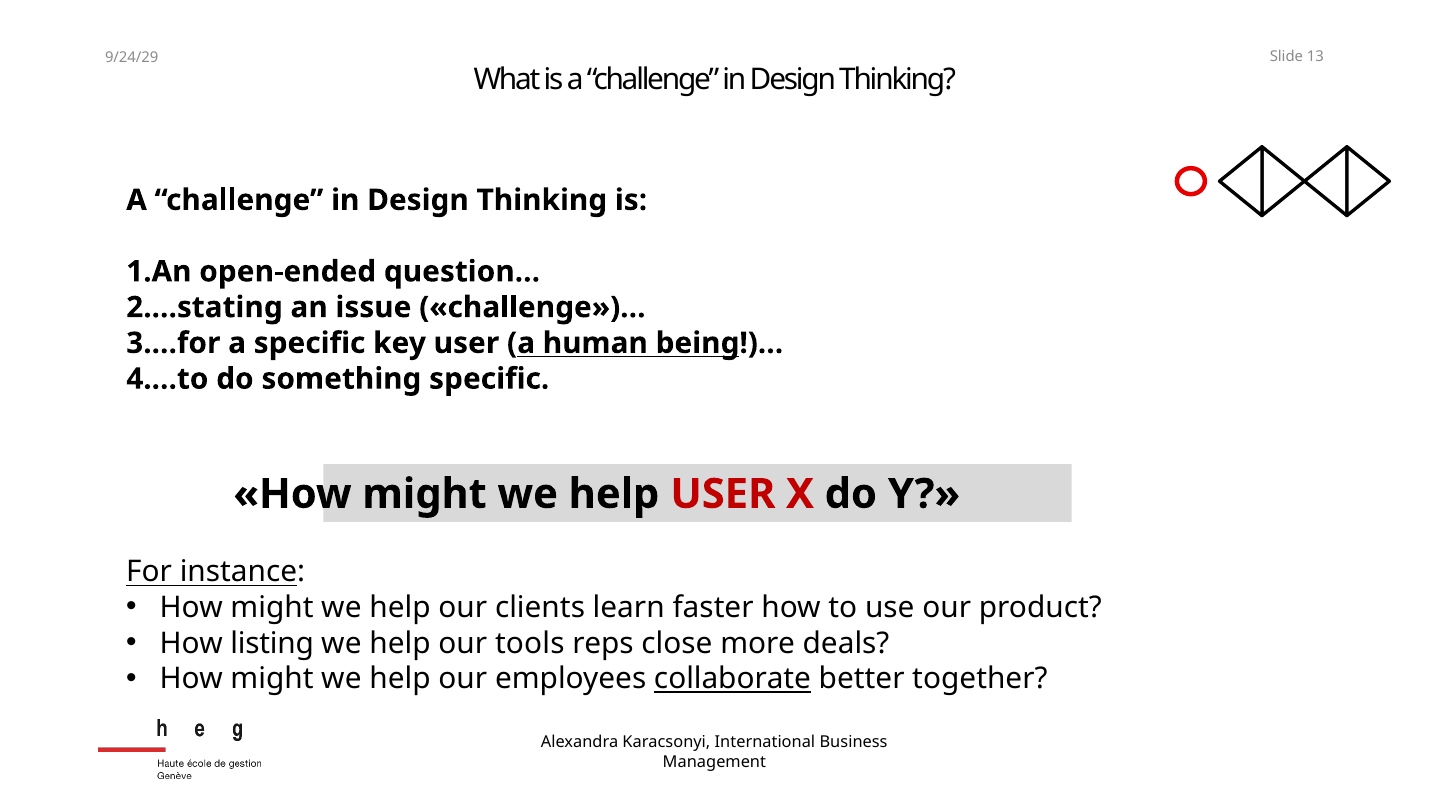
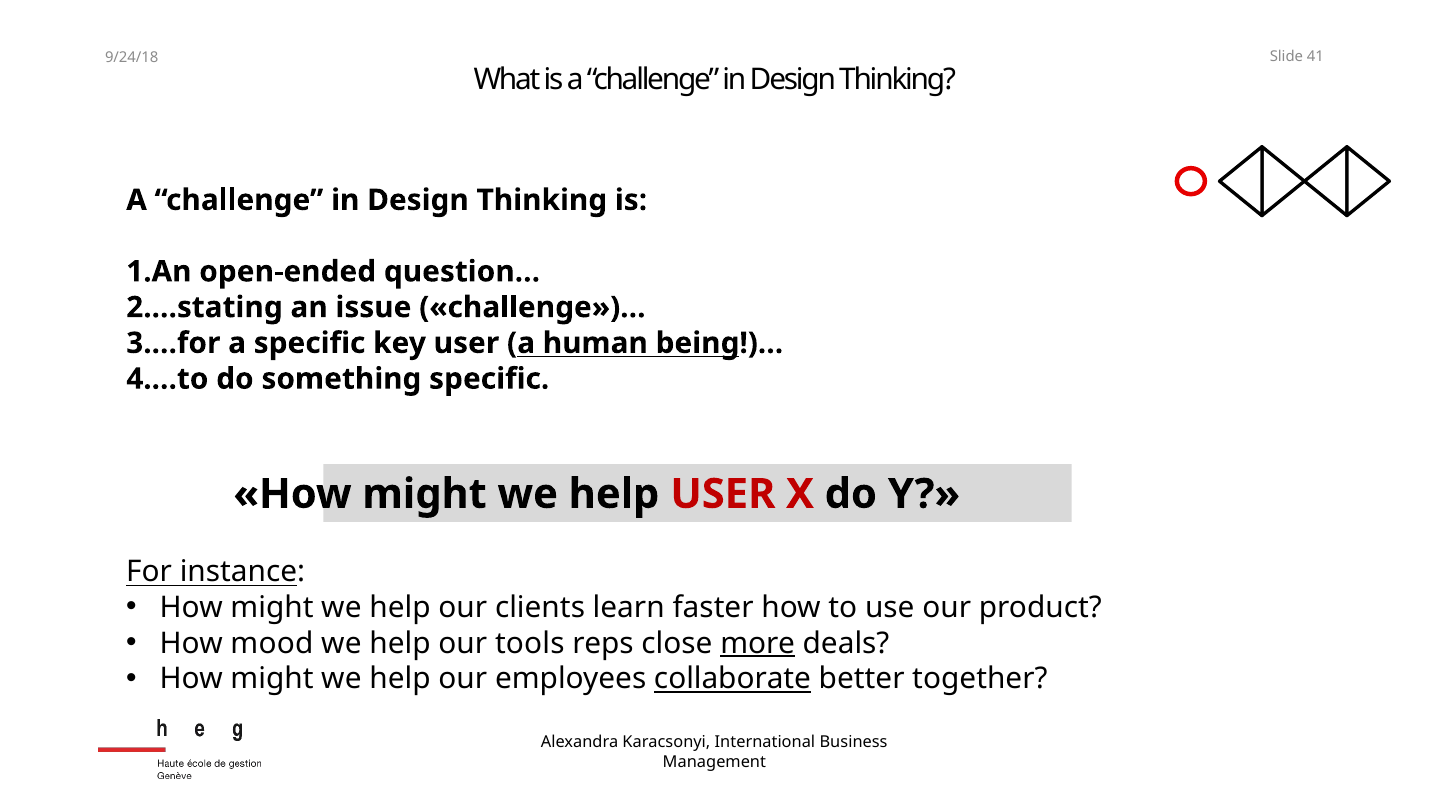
9/24/29: 9/24/29 -> 9/24/18
13: 13 -> 41
listing: listing -> mood
more underline: none -> present
